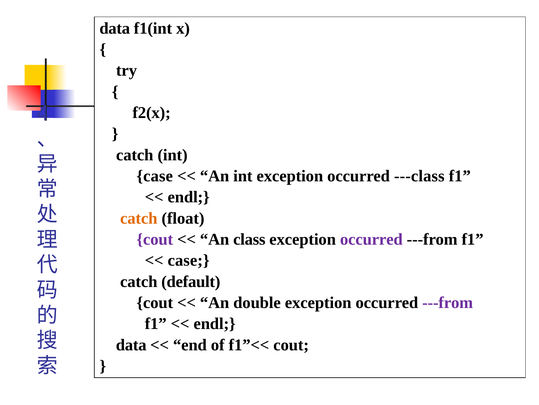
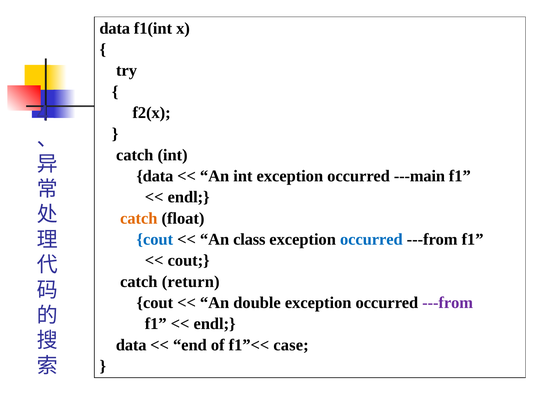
case at (155, 176): case -> data
---class: ---class -> ---main
cout at (155, 239) colour: purple -> blue
occurred at (371, 239) colour: purple -> blue
case at (189, 260): case -> cout
default: default -> return
f1”<< cout: cout -> case
